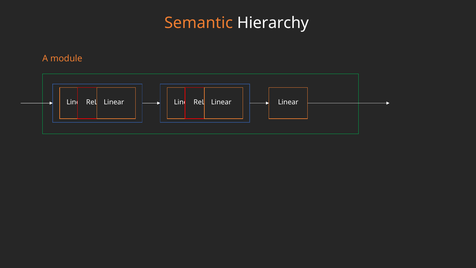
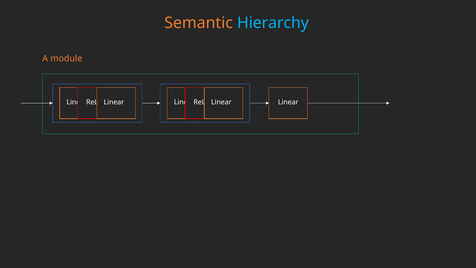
Hierarchy colour: white -> light blue
